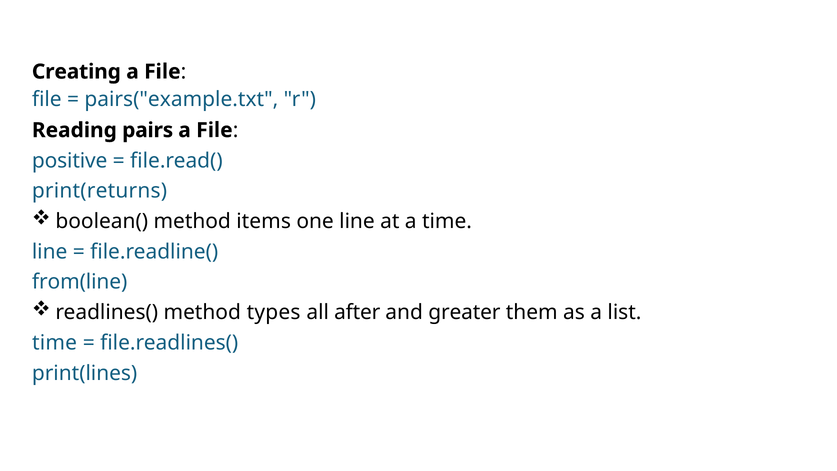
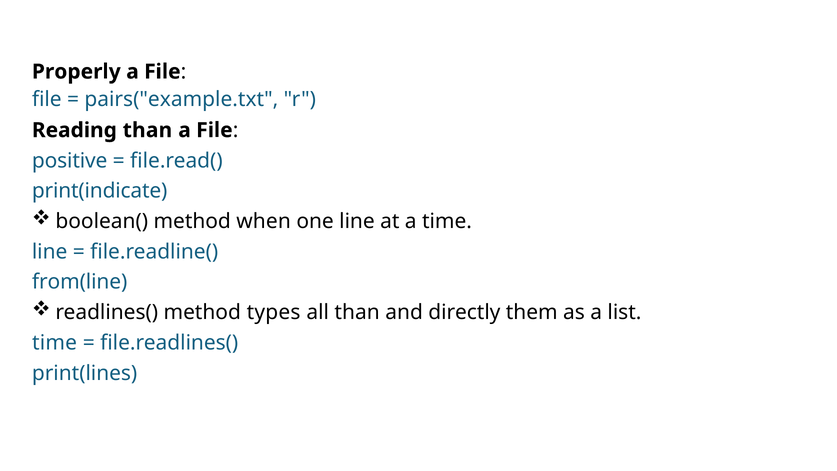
Creating: Creating -> Properly
Reading pairs: pairs -> than
print(returns: print(returns -> print(indicate
items: items -> when
all after: after -> than
greater: greater -> directly
